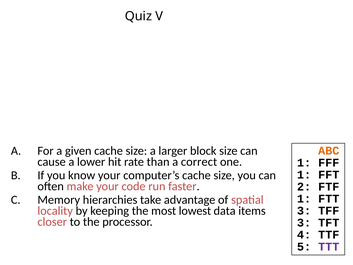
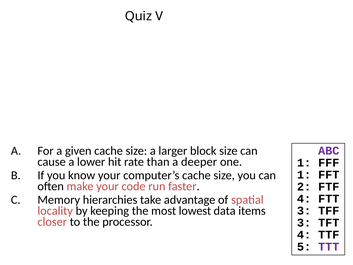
ABC colour: orange -> purple
correct: correct -> deeper
1 at (304, 199): 1 -> 4
